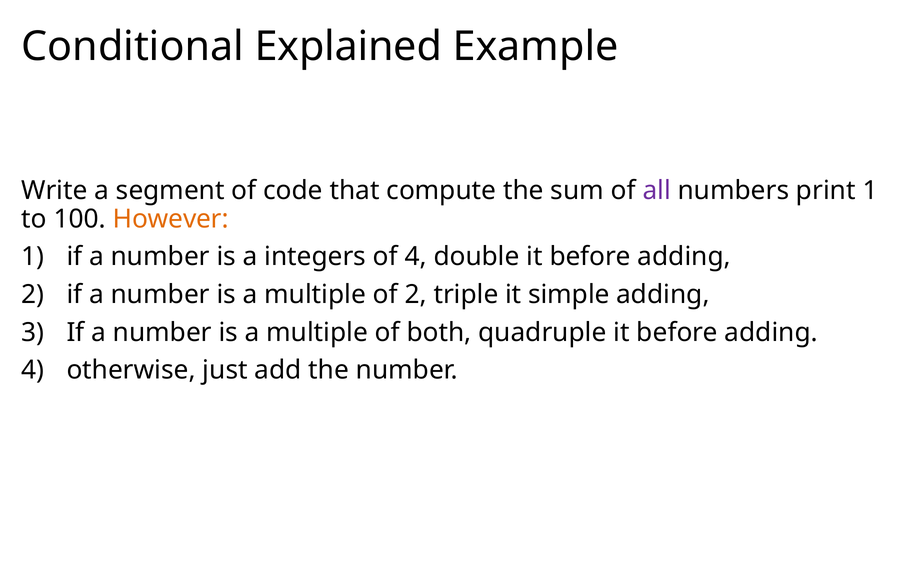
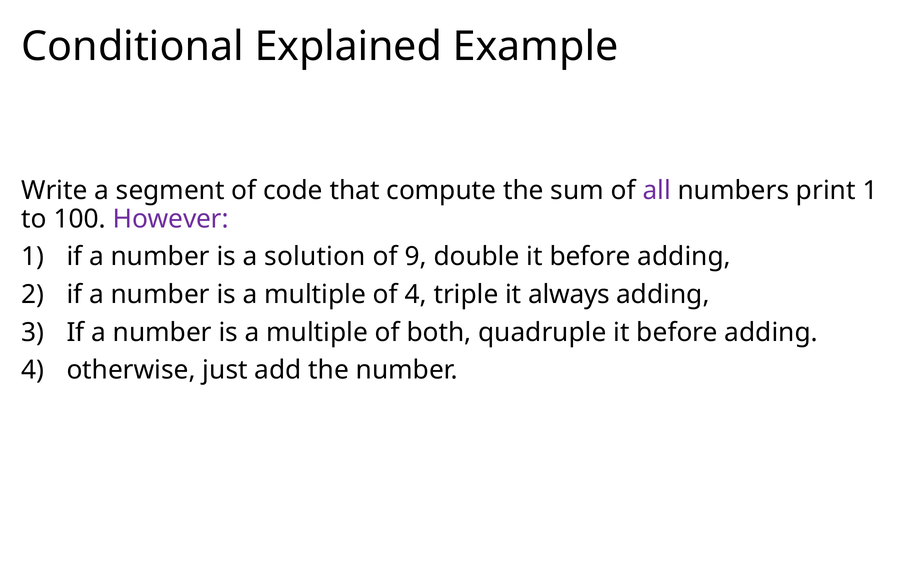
However colour: orange -> purple
integers: integers -> solution
of 4: 4 -> 9
of 2: 2 -> 4
simple: simple -> always
